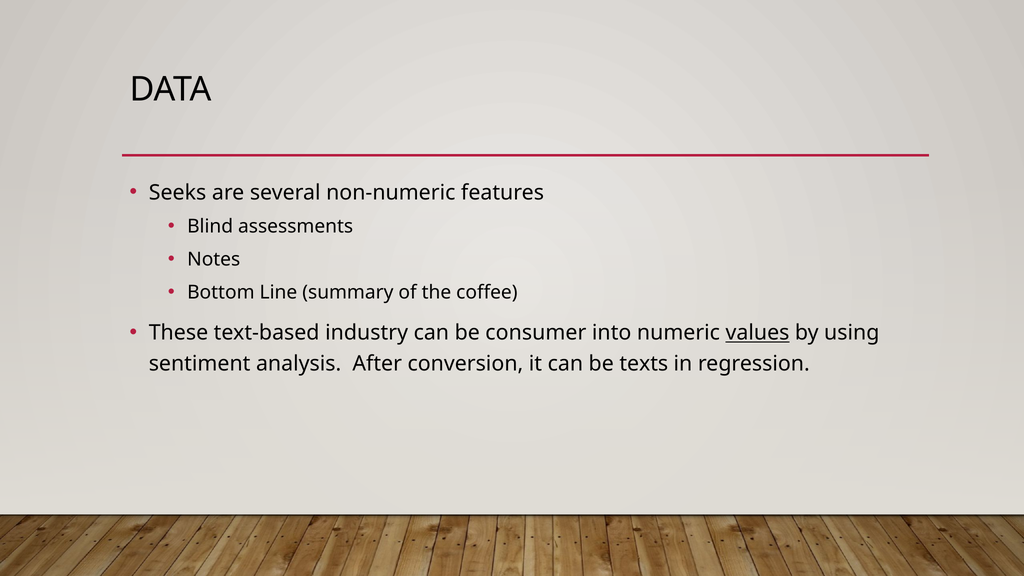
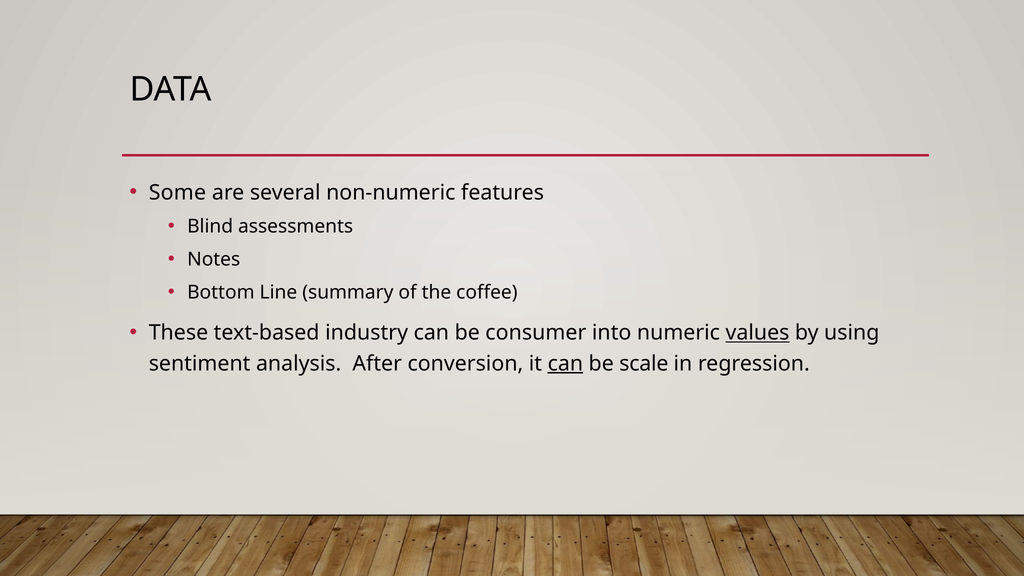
Seeks: Seeks -> Some
can at (565, 364) underline: none -> present
texts: texts -> scale
